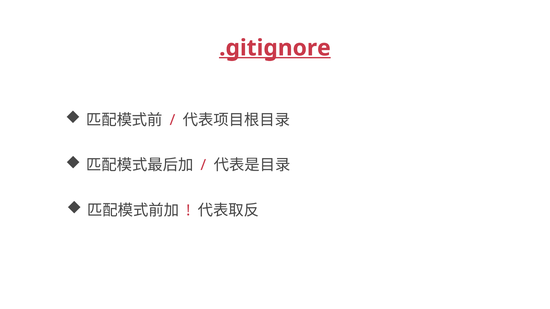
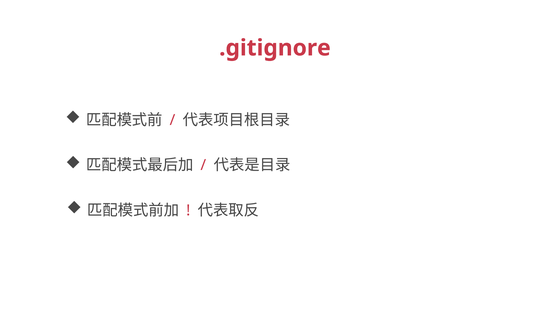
.gitignore underline: present -> none
